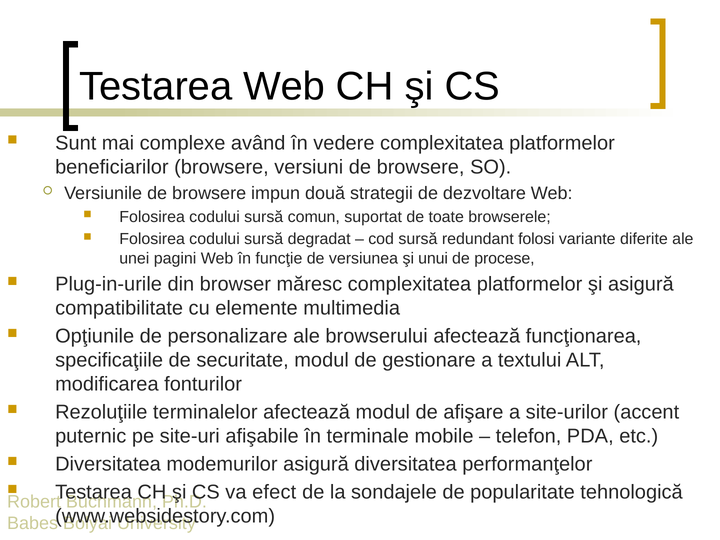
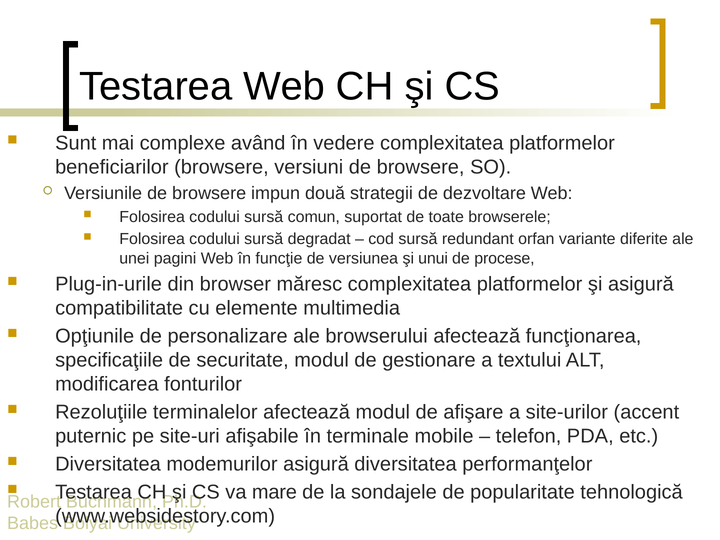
folosi: folosi -> orfan
efect: efect -> mare
